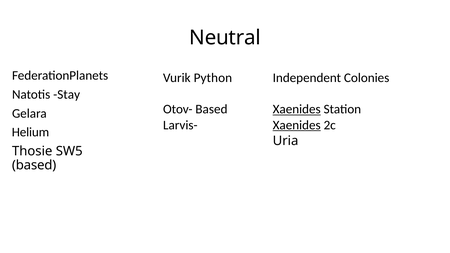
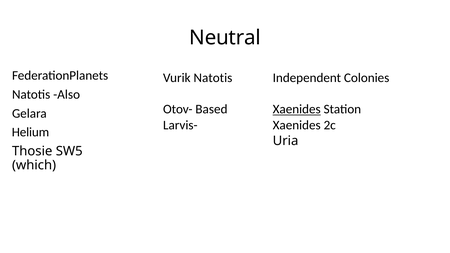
Vurik Python: Python -> Natotis
Stay: Stay -> Also
Xaenides at (297, 125) underline: present -> none
based at (34, 165): based -> which
